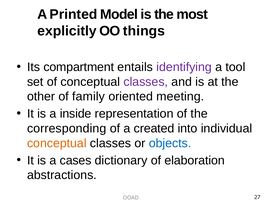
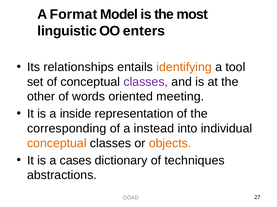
Printed: Printed -> Format
explicitly: explicitly -> linguistic
things: things -> enters
compartment: compartment -> relationships
identifying colour: purple -> orange
family: family -> words
created: created -> instead
objects colour: blue -> orange
elaboration: elaboration -> techniques
